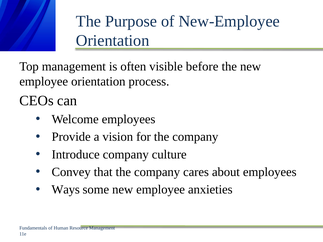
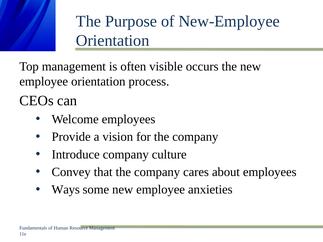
before: before -> occurs
